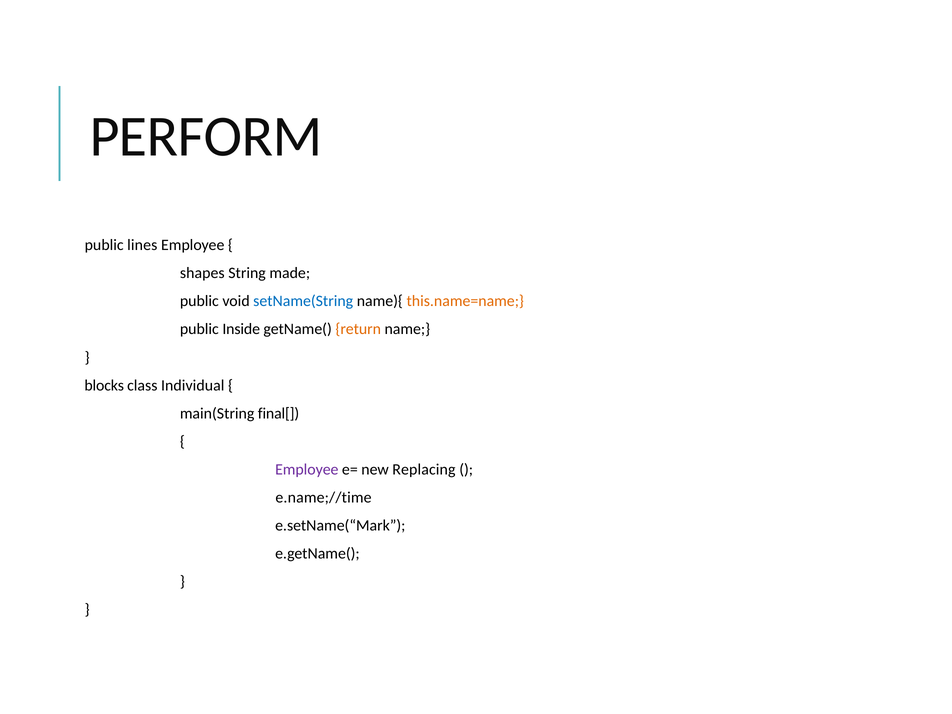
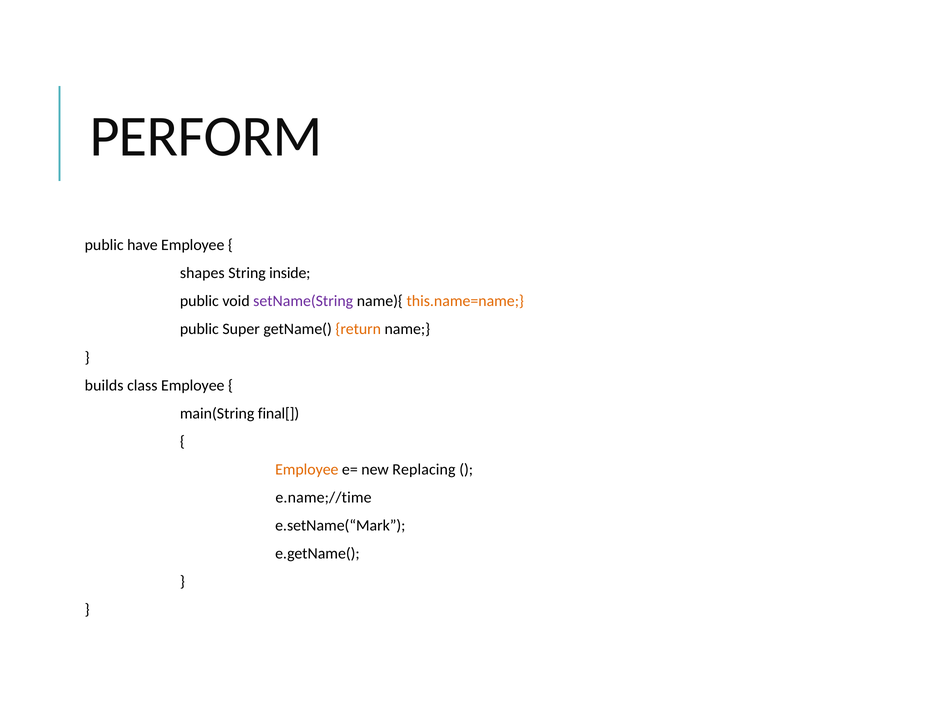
lines: lines -> have
made: made -> inside
setName(String colour: blue -> purple
Inside: Inside -> Super
blocks: blocks -> builds
class Individual: Individual -> Employee
Employee at (307, 469) colour: purple -> orange
